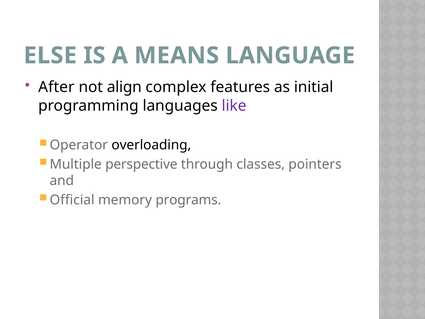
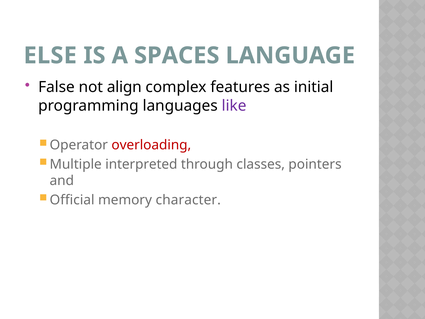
MEANS: MEANS -> SPACES
After: After -> False
overloading colour: black -> red
perspective: perspective -> interpreted
programs: programs -> character
